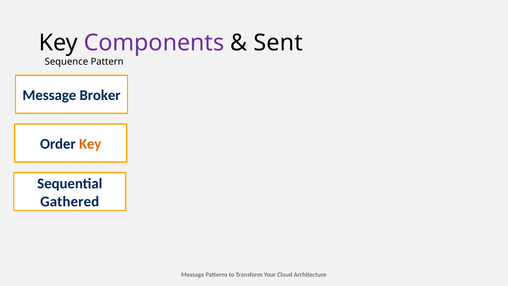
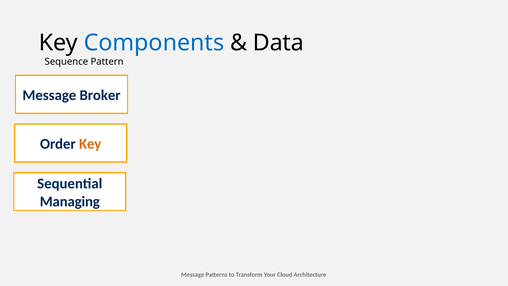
Components colour: purple -> blue
Sent: Sent -> Data
Gathered: Gathered -> Managing
